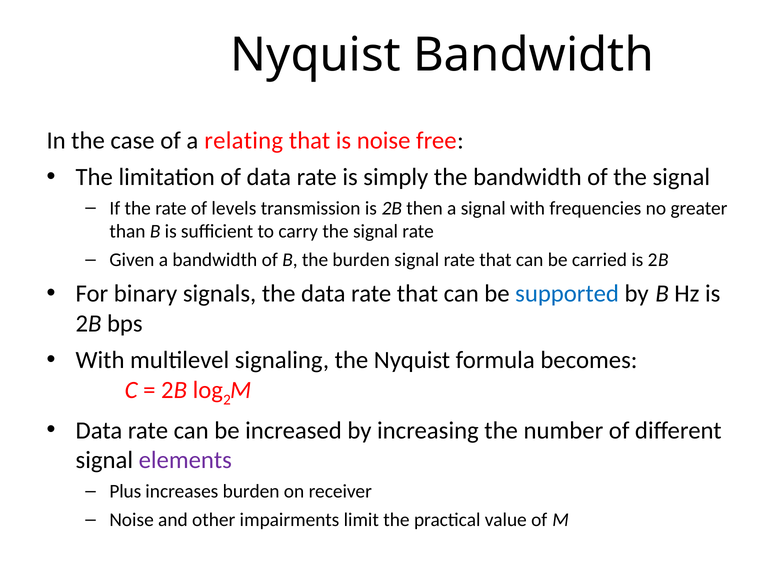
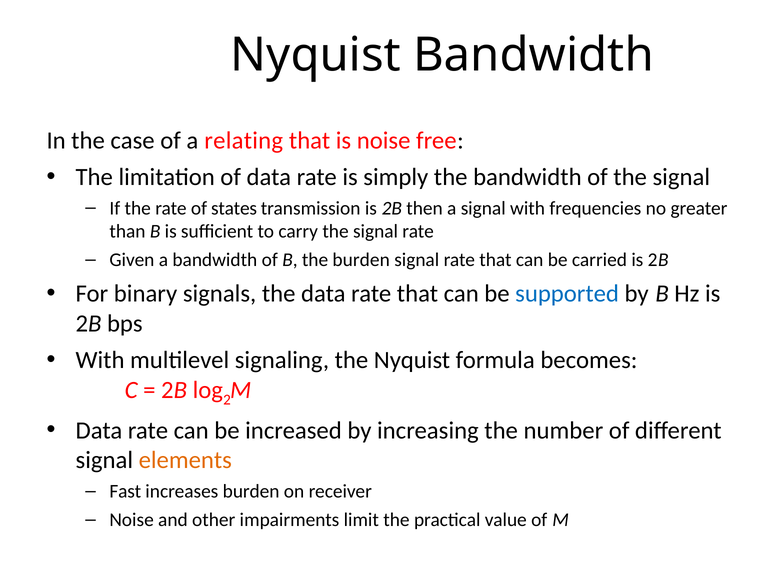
levels: levels -> states
elements colour: purple -> orange
Plus: Plus -> Fast
